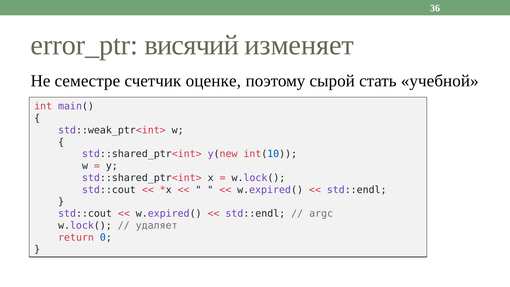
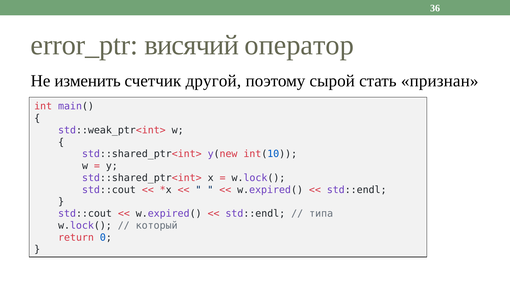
изменяет: изменяет -> оператор
семестре: семестре -> изменить
оценке: оценке -> другой
учебной: учебной -> признан
argc: argc -> типа
удаляет: удаляет -> который
